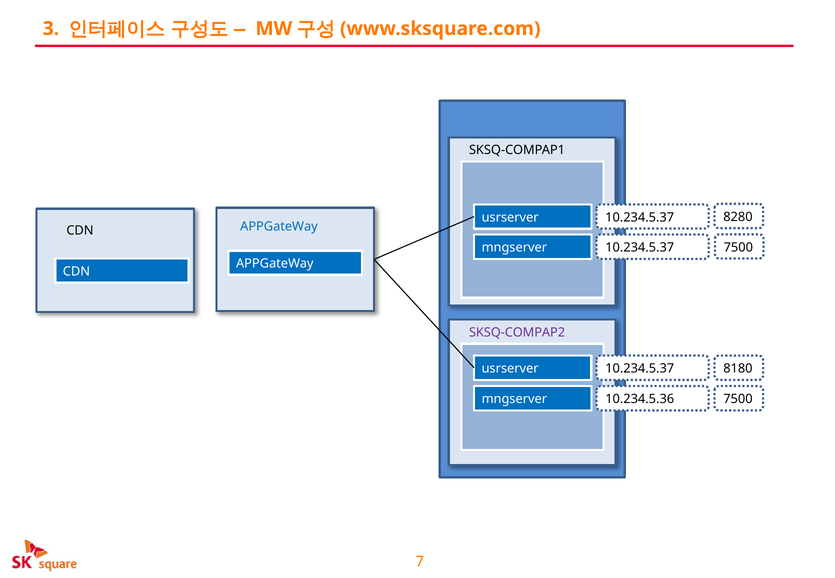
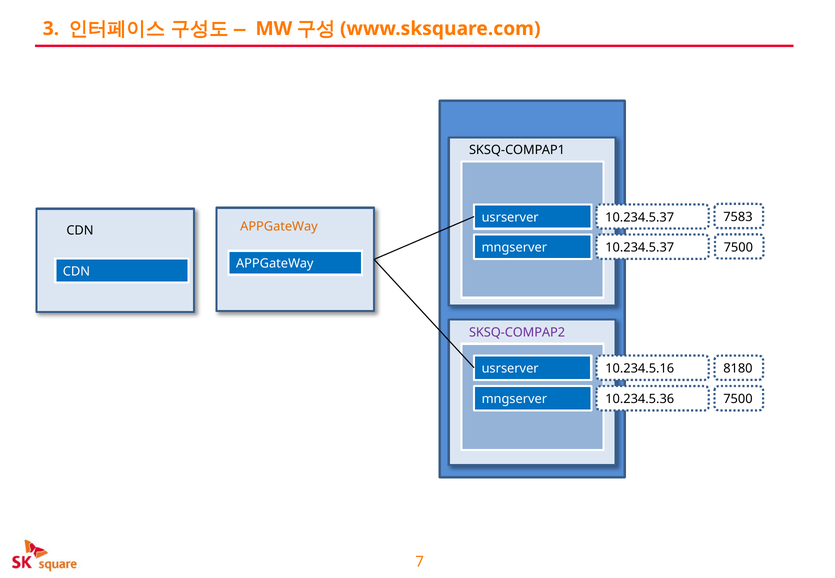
8280: 8280 -> 7583
APPGateWay at (279, 227) colour: blue -> orange
10.234.5.37 at (640, 369): 10.234.5.37 -> 10.234.5.16
